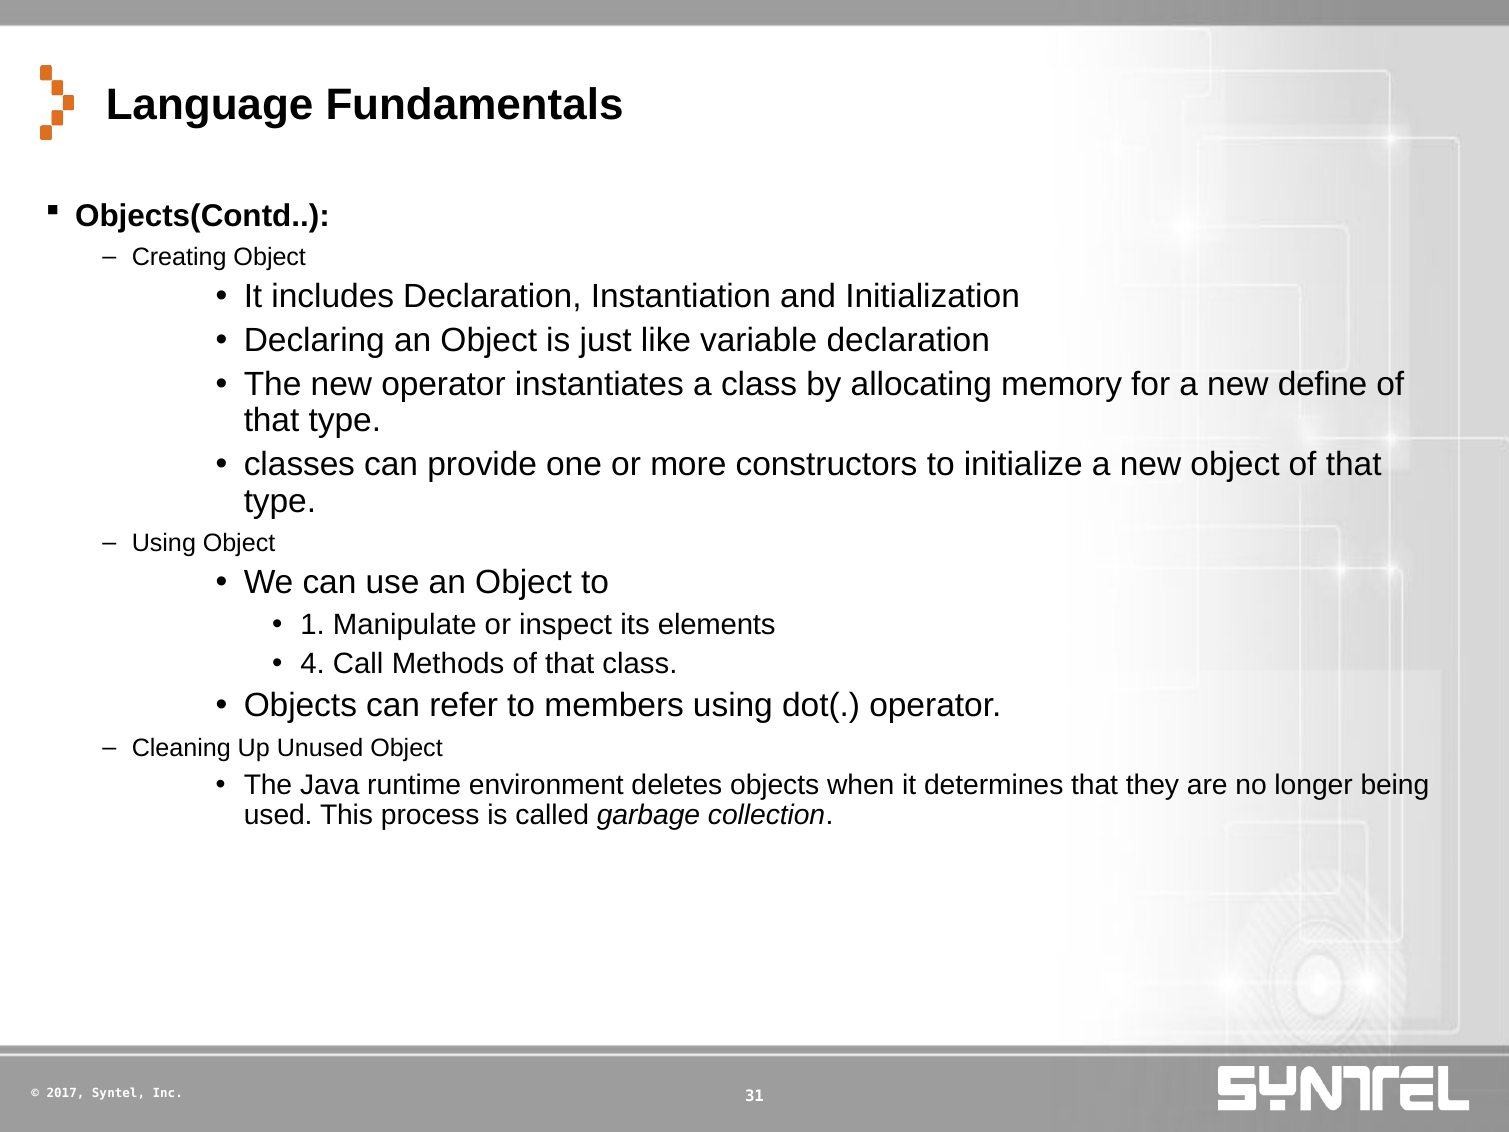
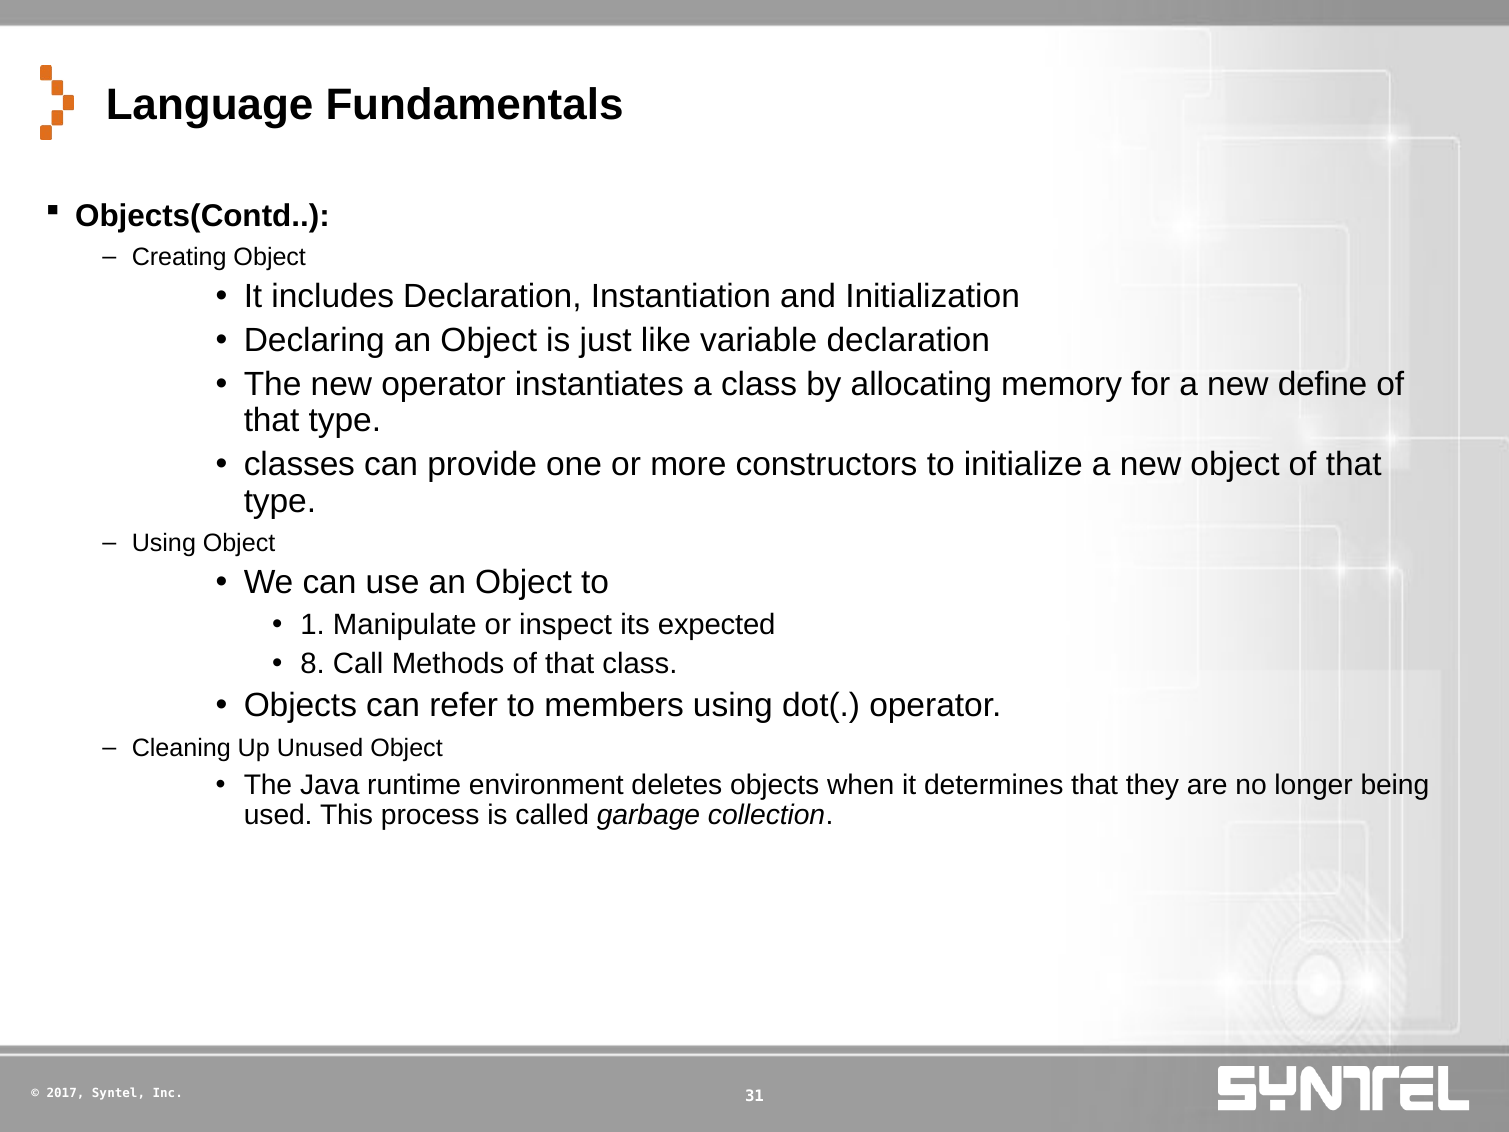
elements: elements -> expected
4: 4 -> 8
